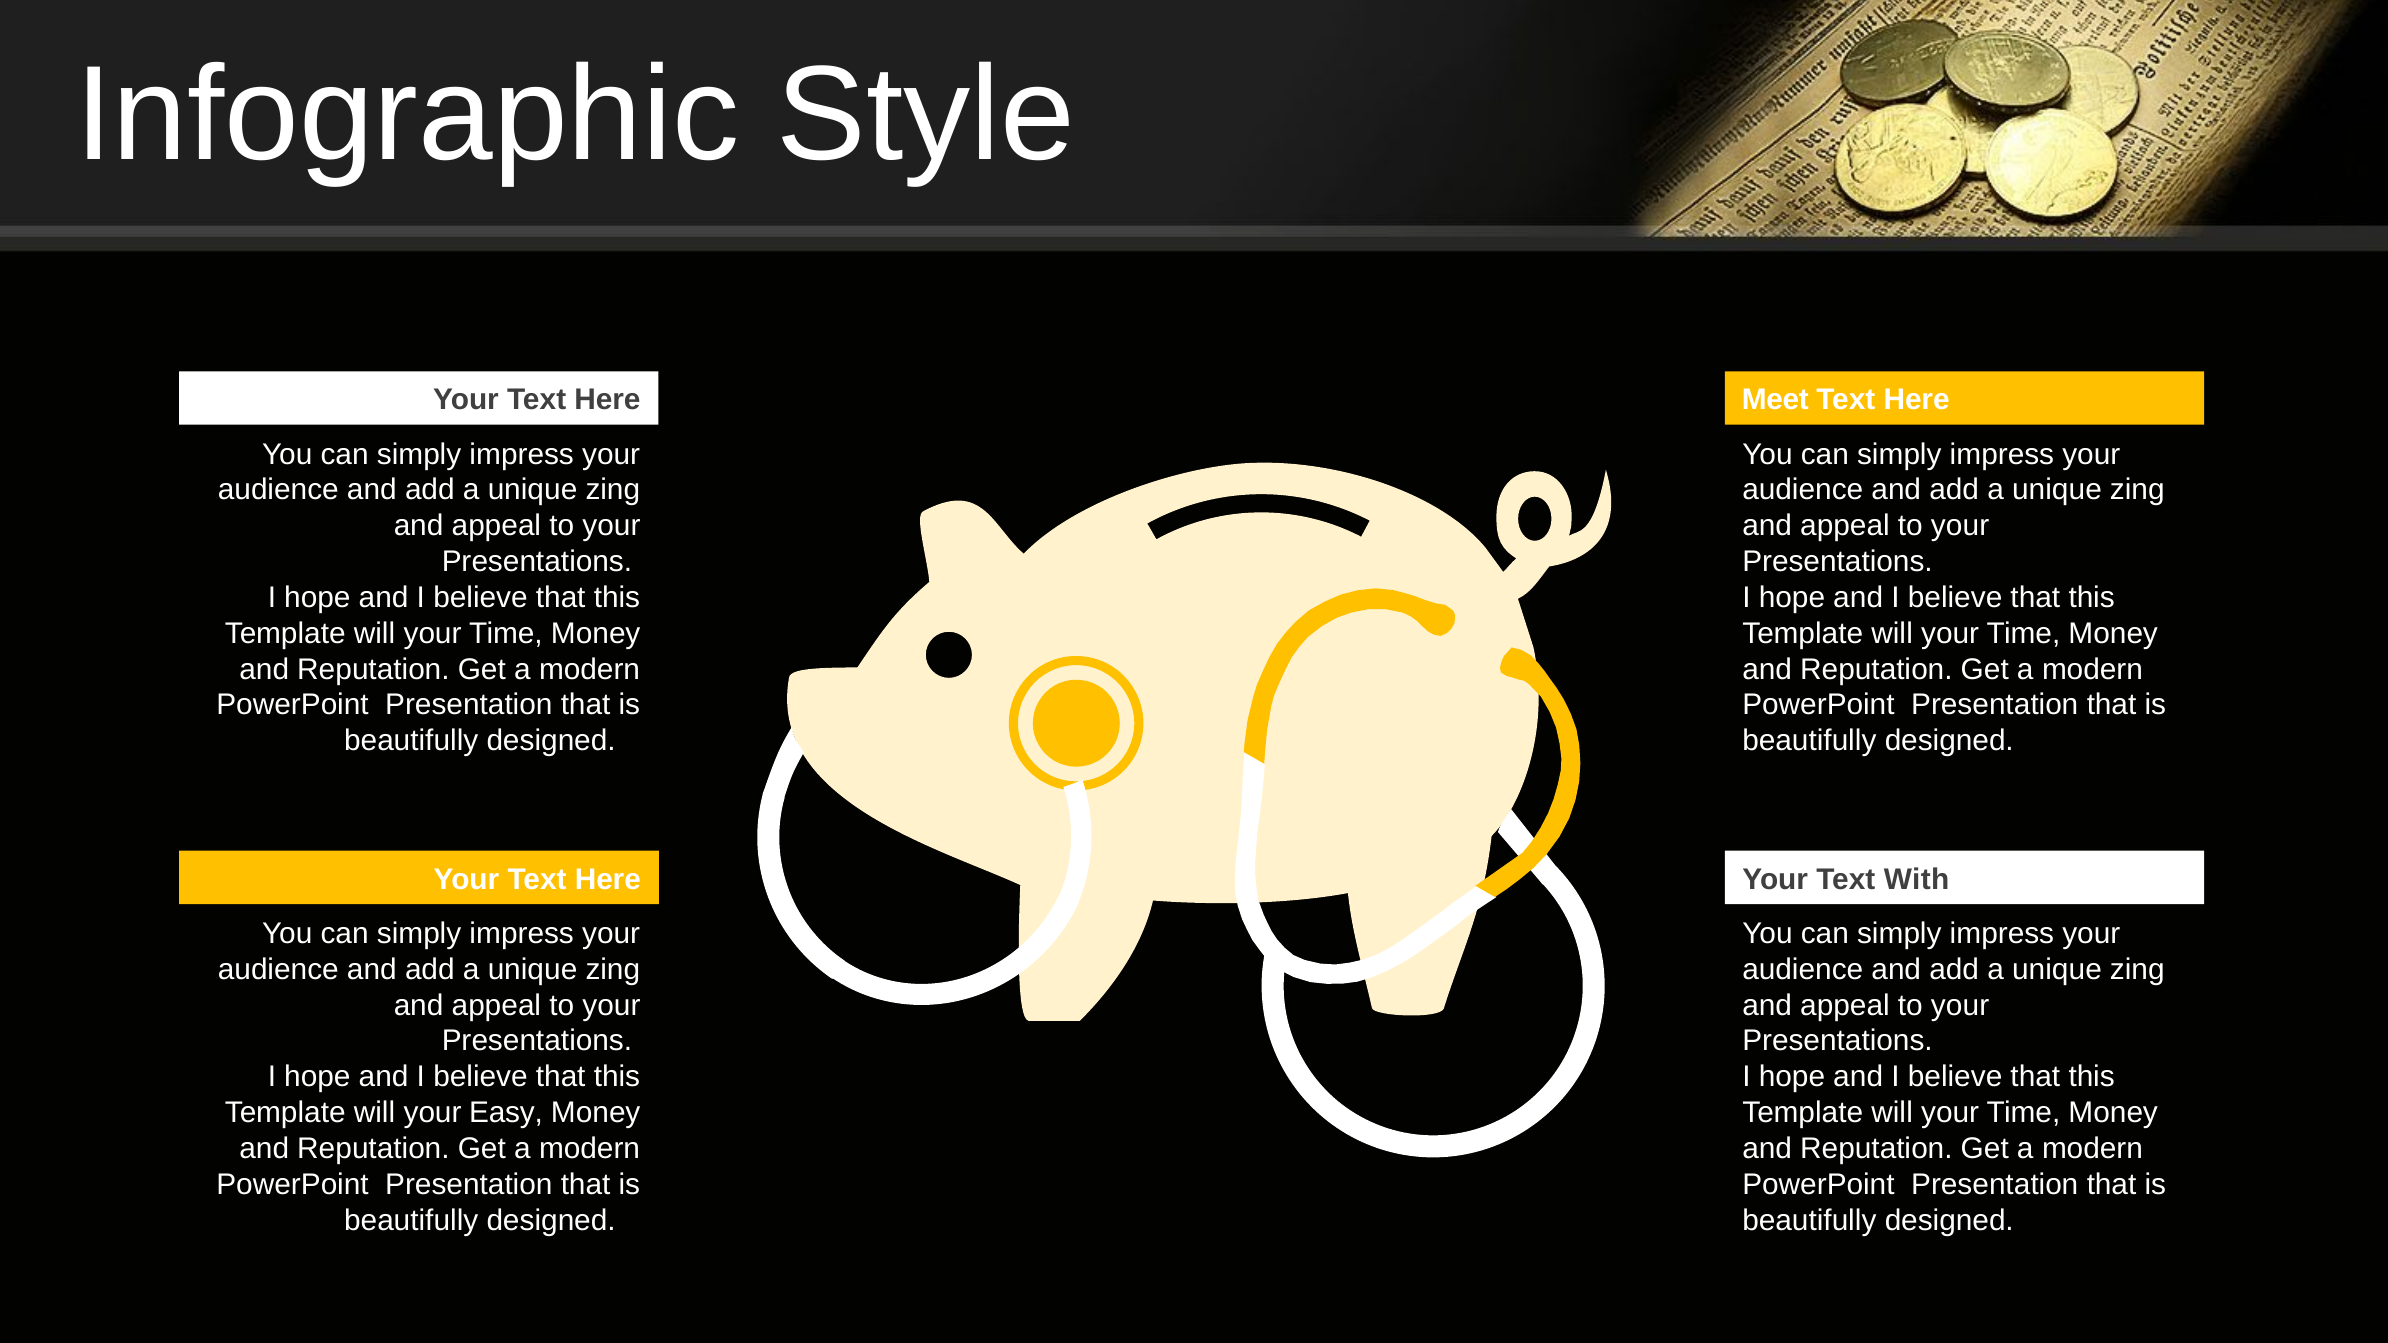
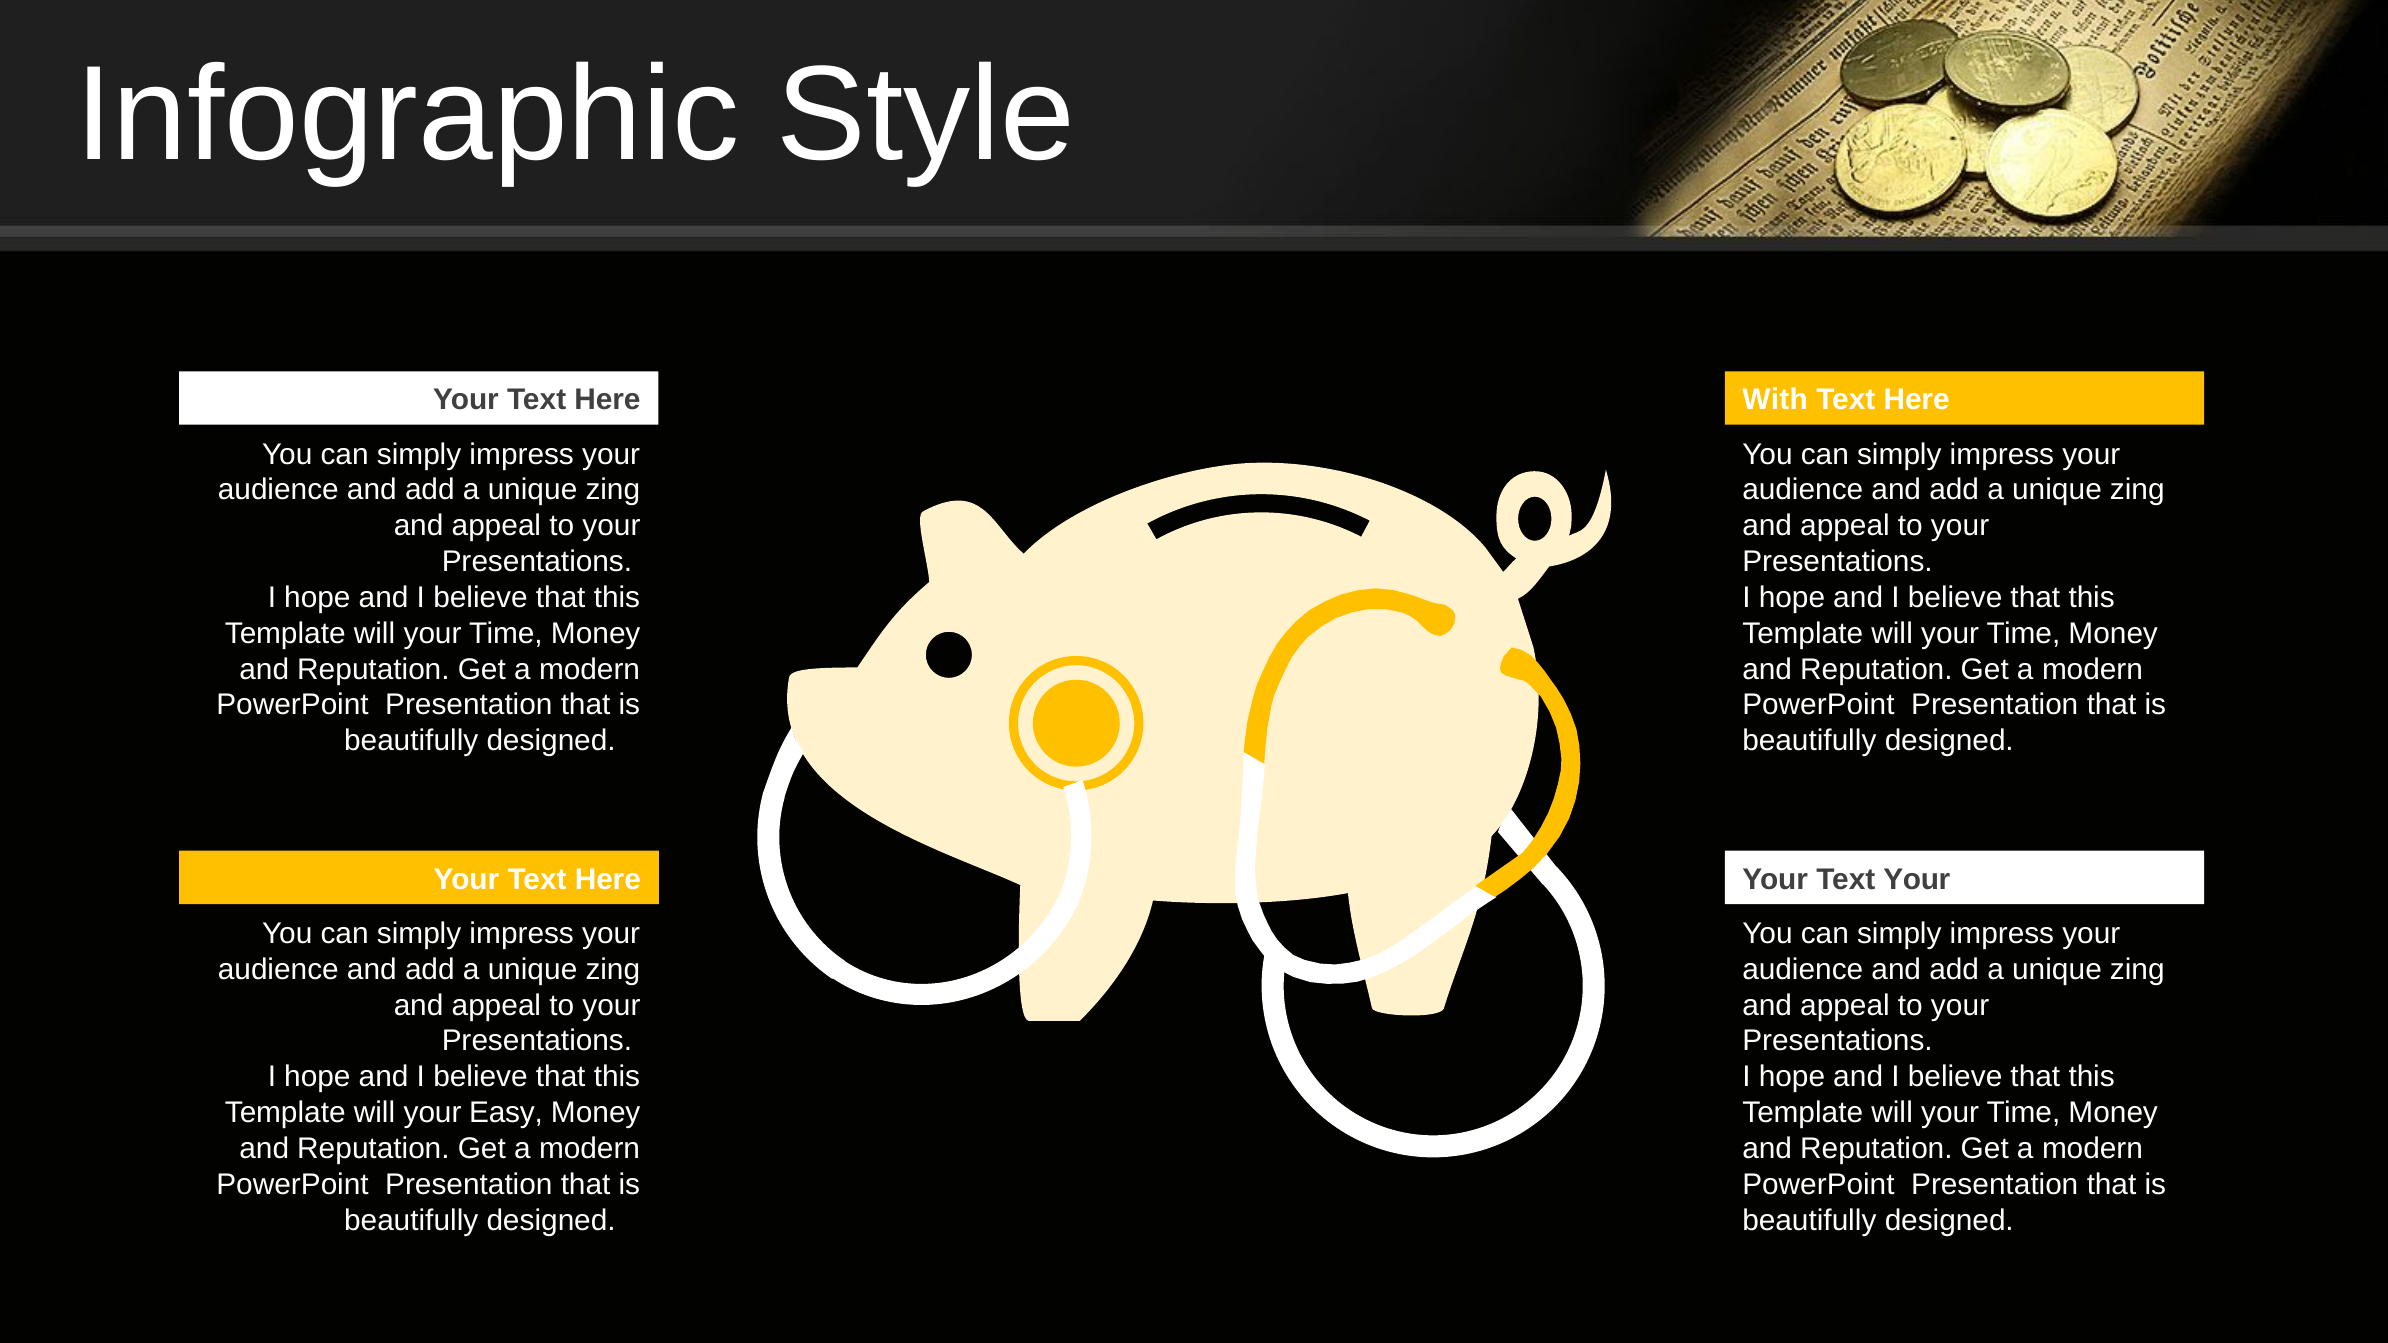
Meet: Meet -> With
Text With: With -> Your
